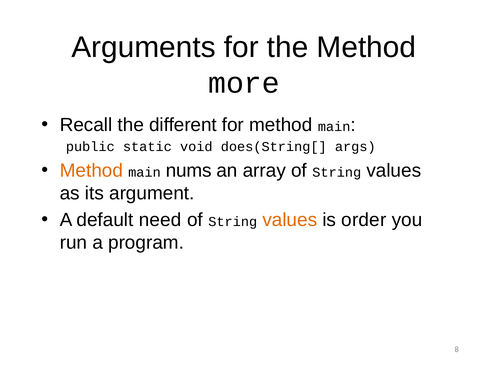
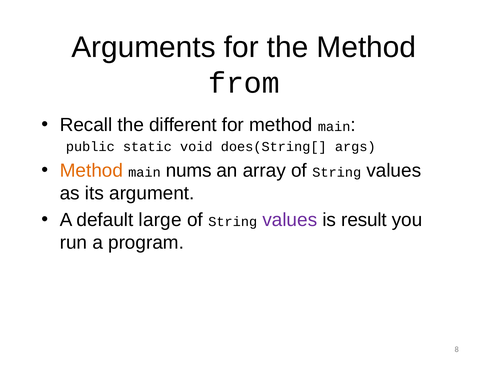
more: more -> from
need: need -> large
values at (290, 220) colour: orange -> purple
order: order -> result
